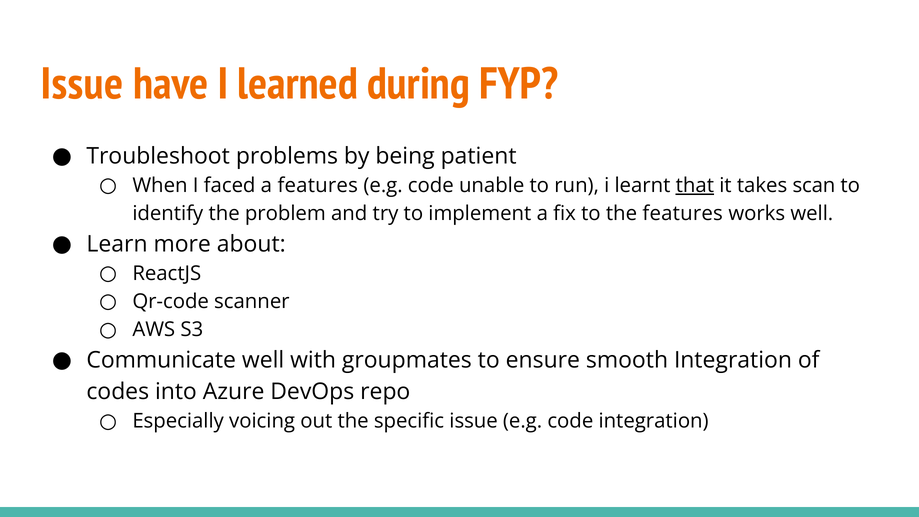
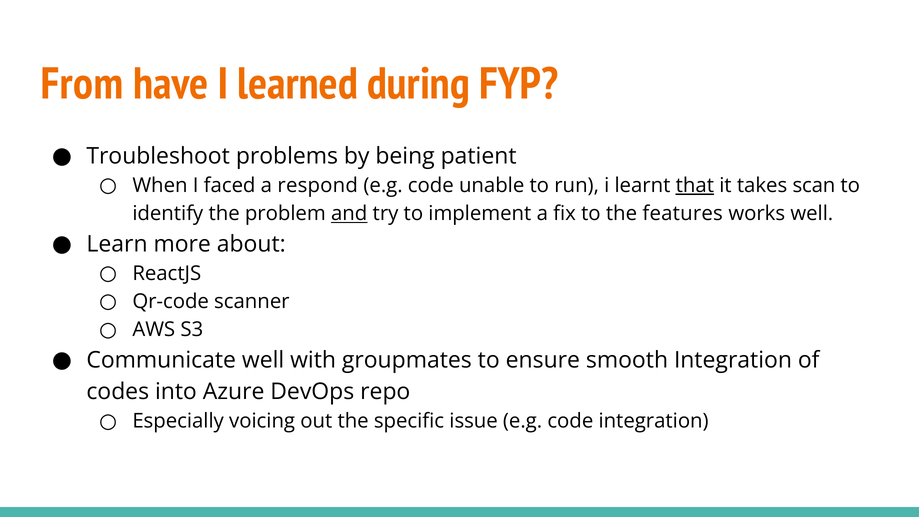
Issue at (82, 84): Issue -> From
a features: features -> respond
and underline: none -> present
